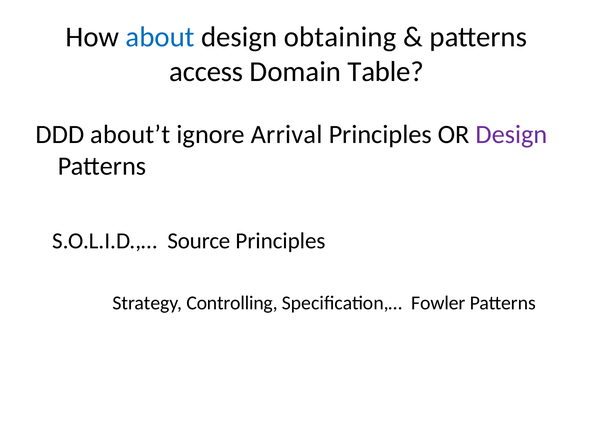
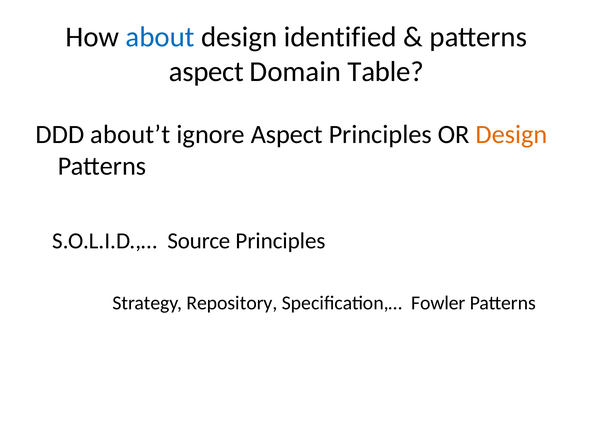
obtaining: obtaining -> identified
access at (206, 72): access -> aspect
ignore Arrival: Arrival -> Aspect
Design at (512, 134) colour: purple -> orange
Controlling: Controlling -> Repository
